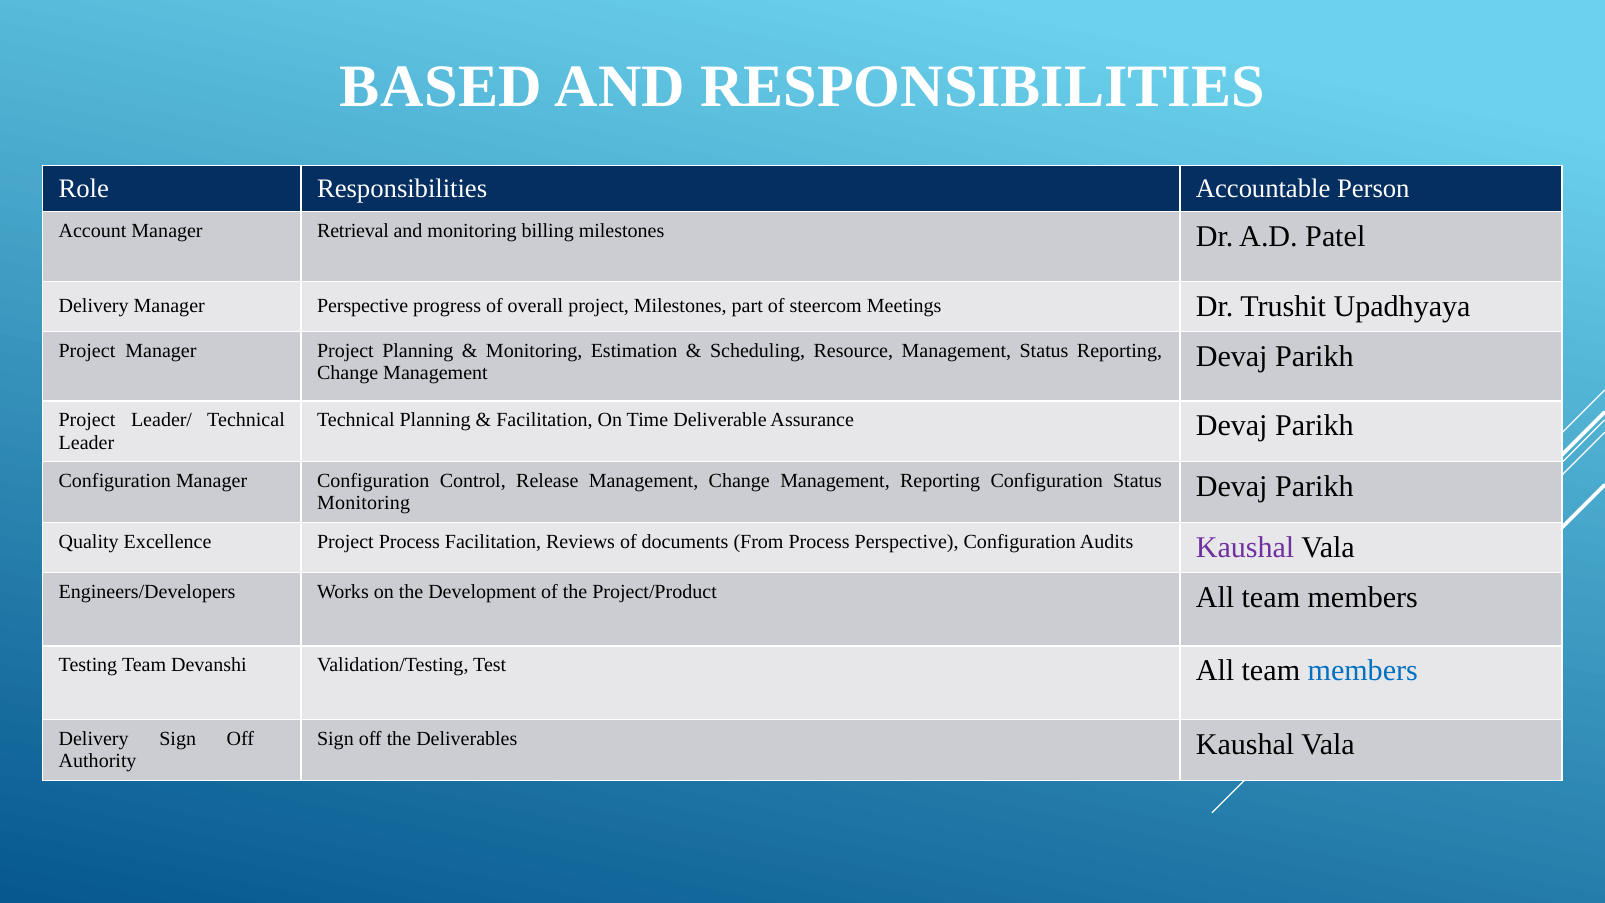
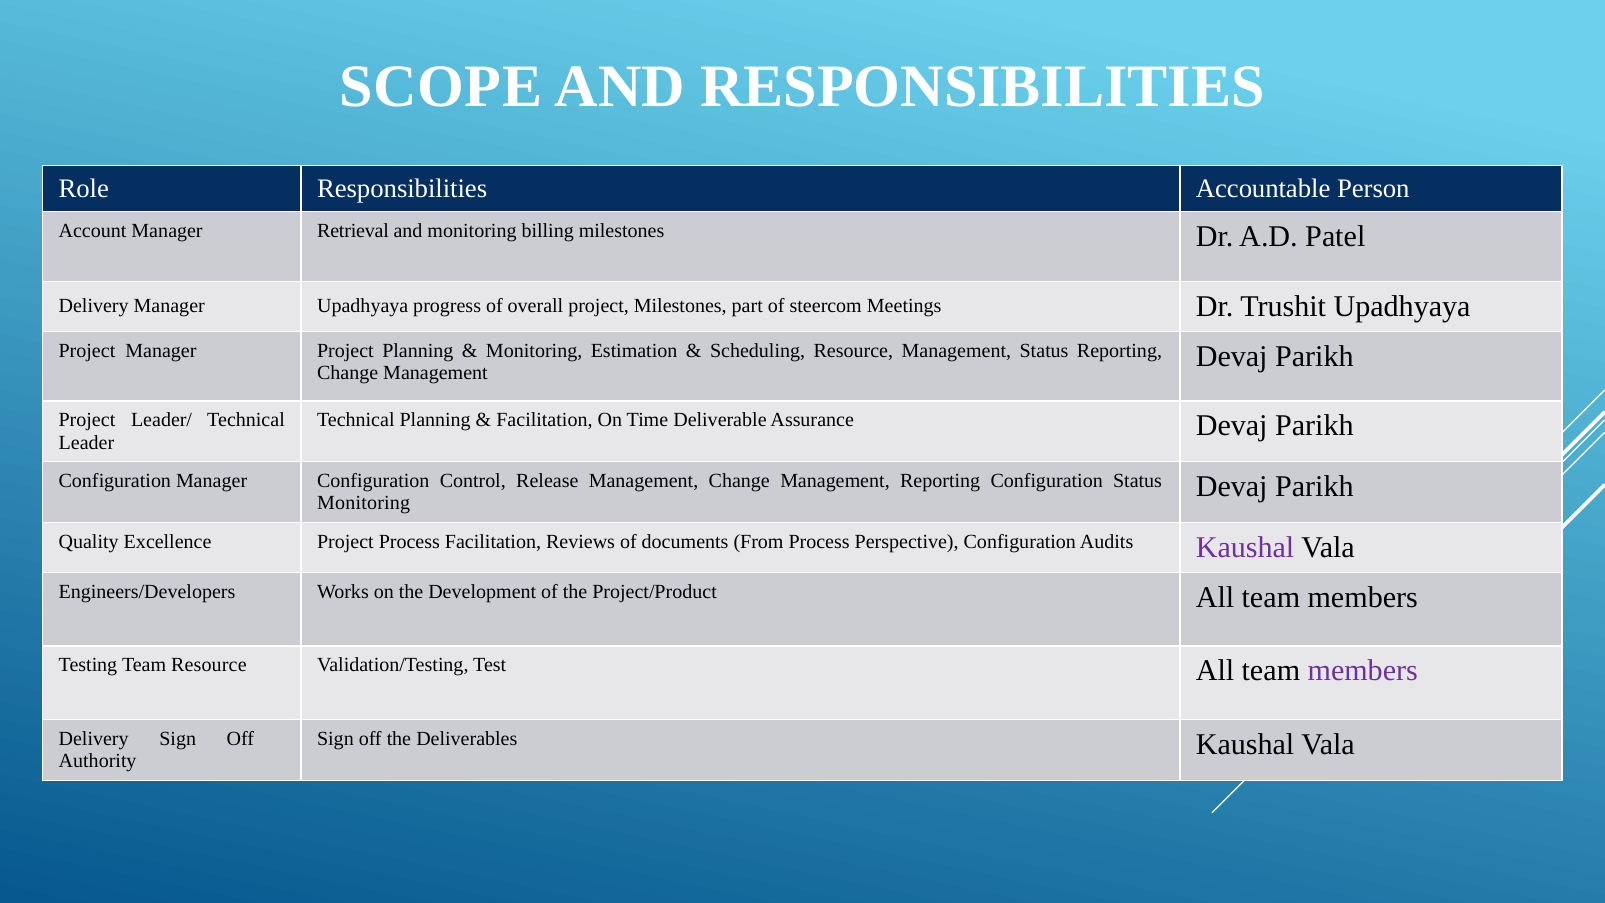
BASED: BASED -> SCOPE
Manager Perspective: Perspective -> Upadhyaya
Team Devanshi: Devanshi -> Resource
members at (1363, 671) colour: blue -> purple
